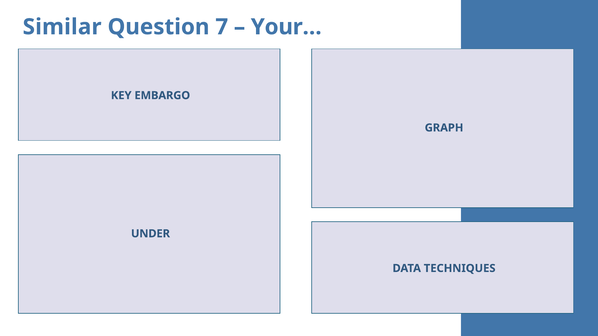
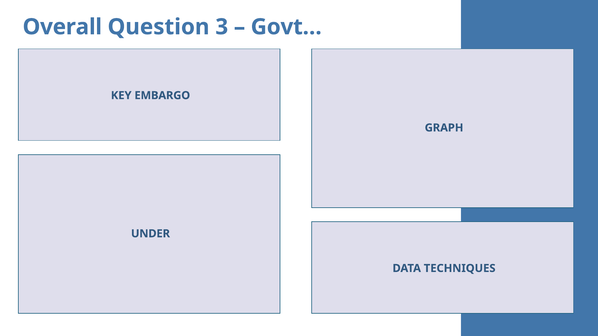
Similar: Similar -> Overall
7: 7 -> 3
Your…: Your… -> Govt…
